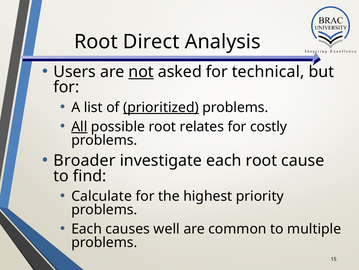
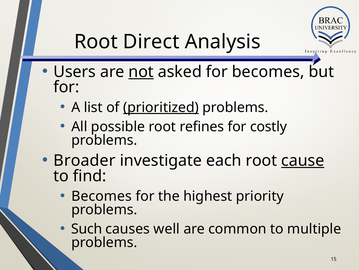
for technical: technical -> becomes
All underline: present -> none
relates: relates -> refines
cause underline: none -> present
Calculate at (102, 196): Calculate -> Becomes
Each at (87, 228): Each -> Such
